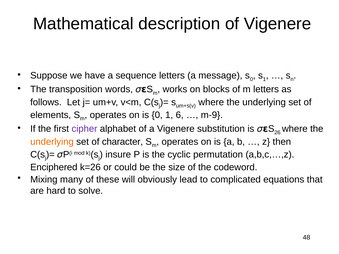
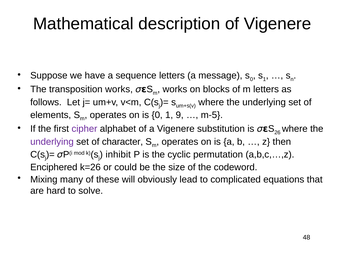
transposition words: words -> works
6: 6 -> 9
m-9: m-9 -> m-5
underlying at (52, 142) colour: orange -> purple
insure: insure -> inhibit
